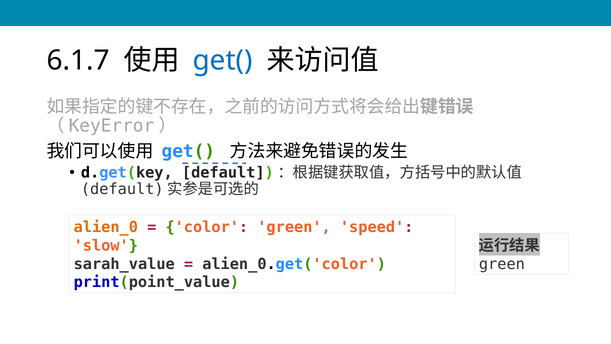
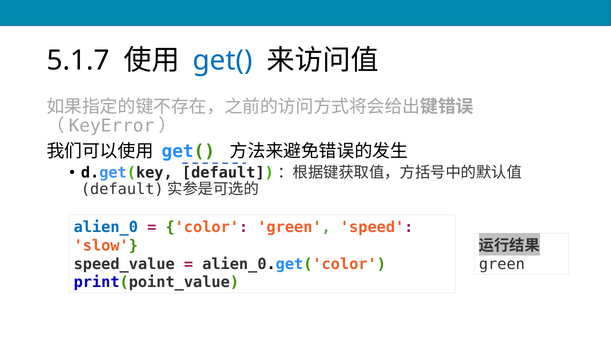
6.1.7: 6.1.7 -> 5.1.7
alien_0 colour: orange -> blue
sarah_value: sarah_value -> speed_value
